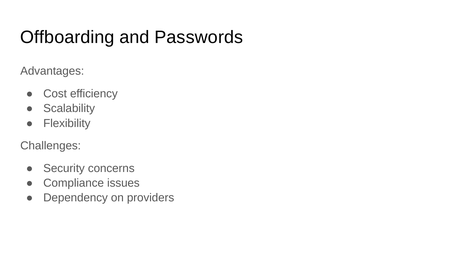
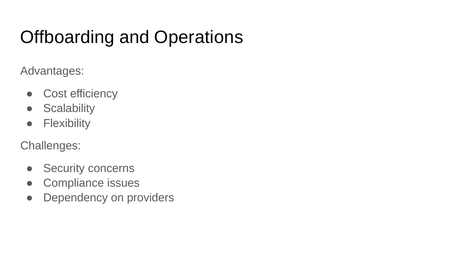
Passwords: Passwords -> Operations
